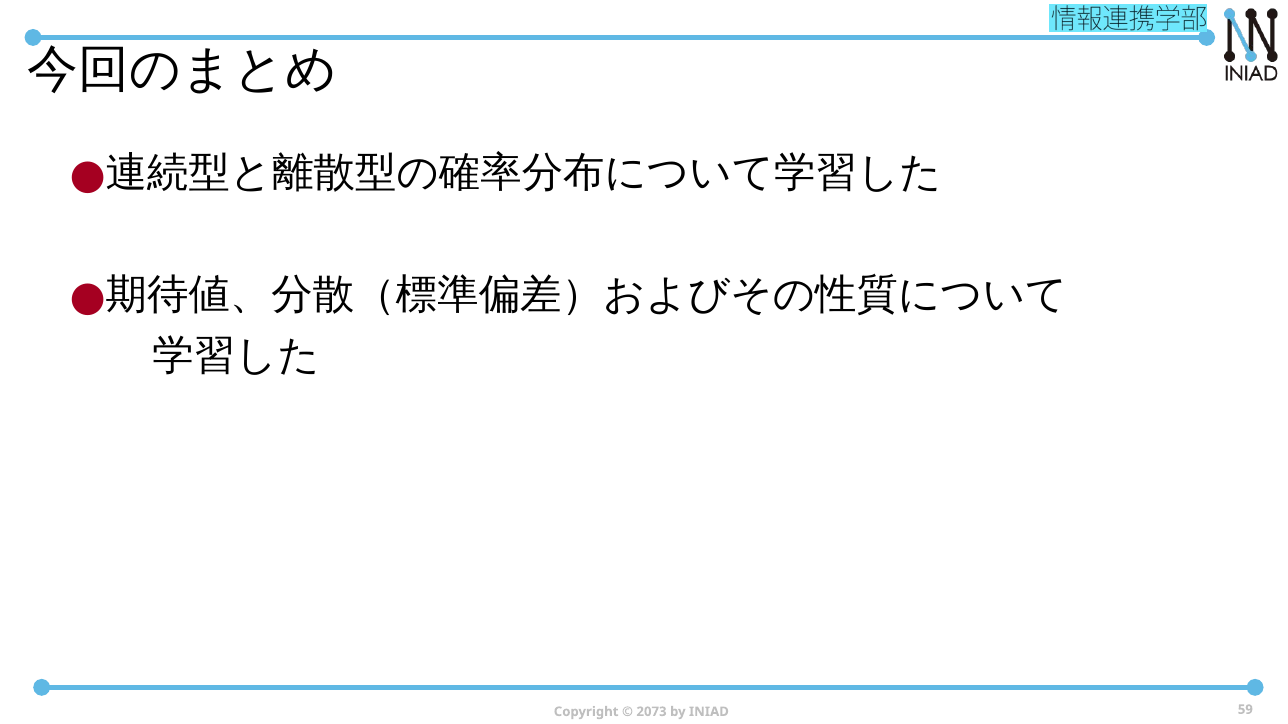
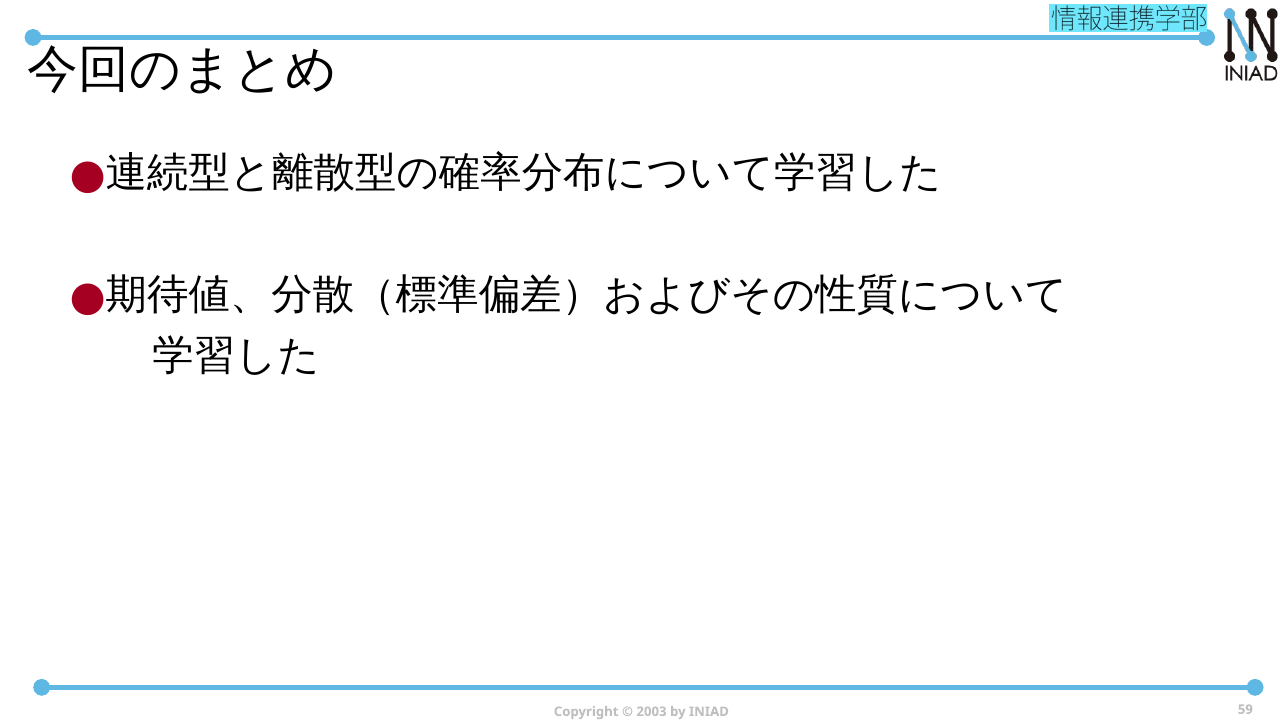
2073: 2073 -> 2003
